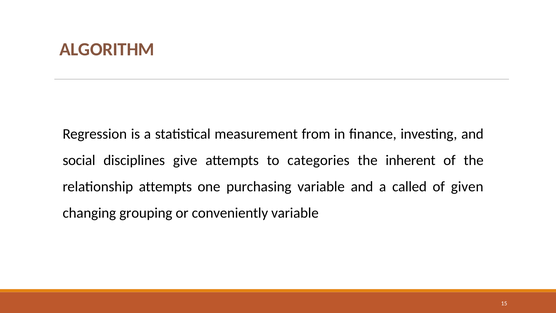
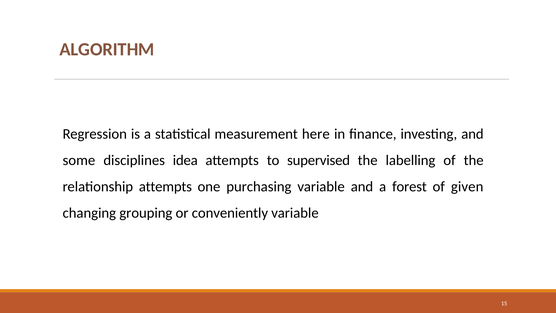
from: from -> here
social: social -> some
give: give -> idea
categories: categories -> supervised
inherent: inherent -> labelling
called: called -> forest
